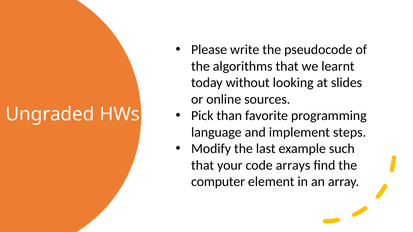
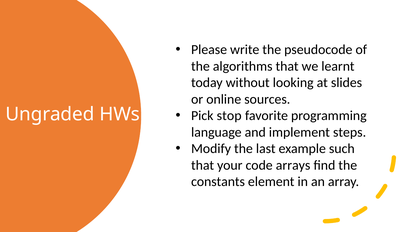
than: than -> stop
computer: computer -> constants
